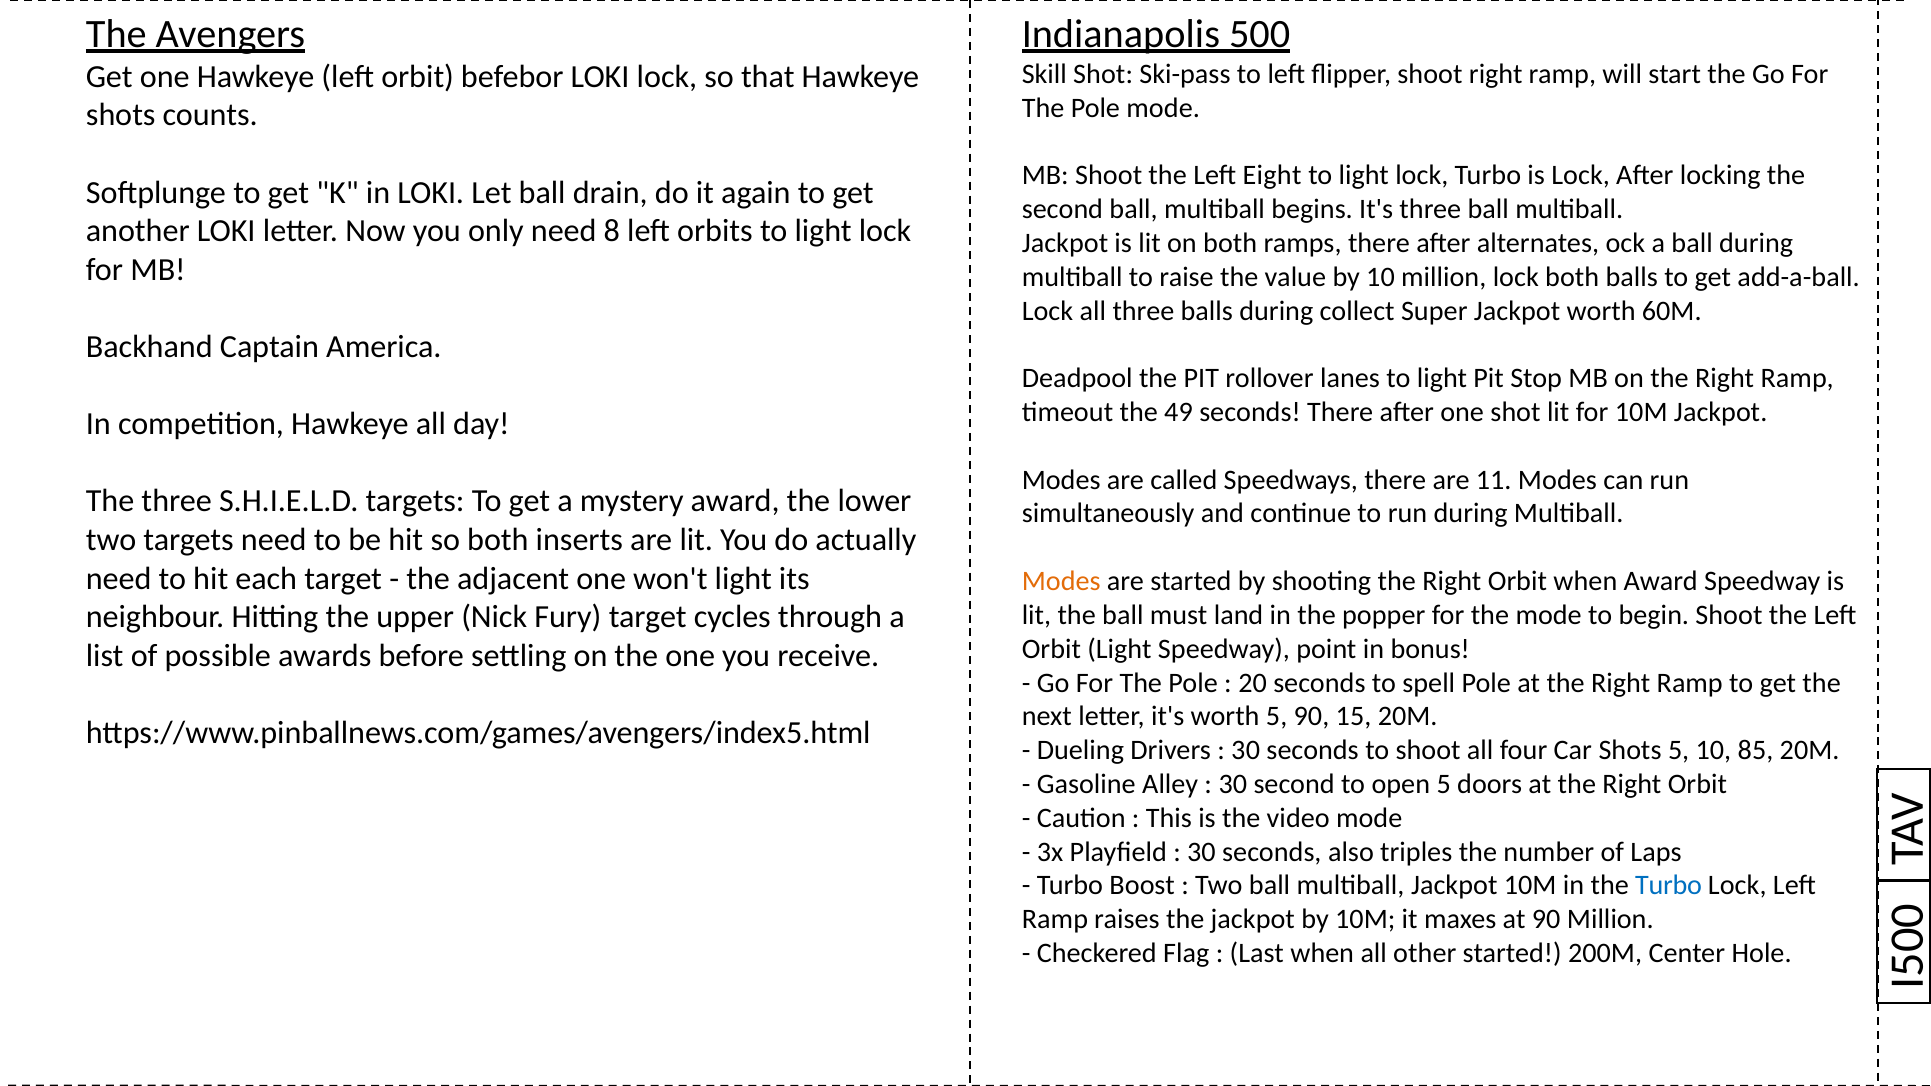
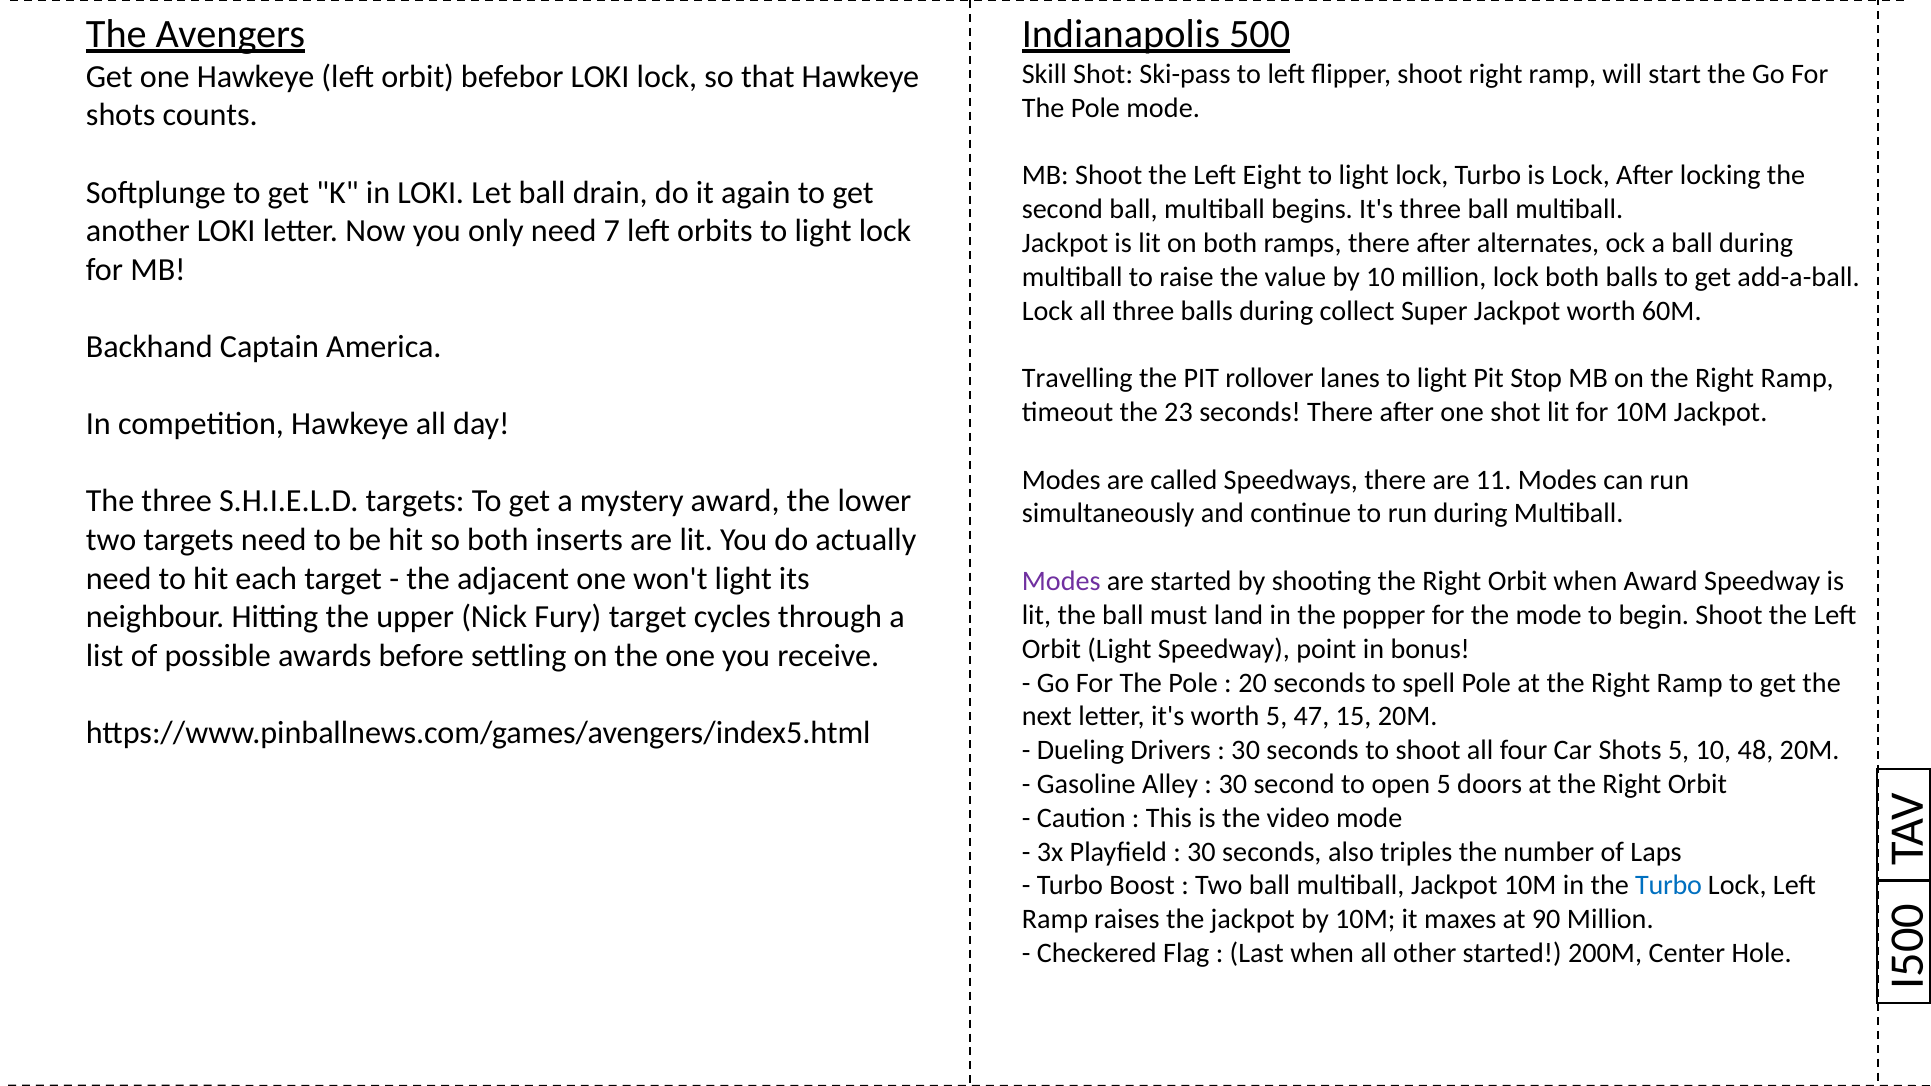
8: 8 -> 7
Deadpool: Deadpool -> Travelling
49: 49 -> 23
Modes at (1061, 581) colour: orange -> purple
5 90: 90 -> 47
85: 85 -> 48
